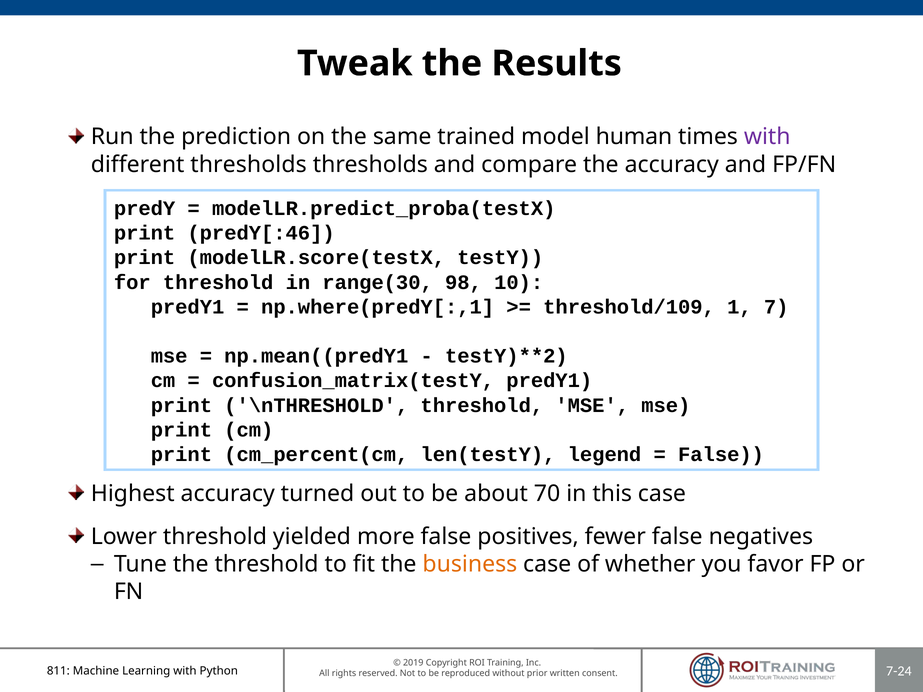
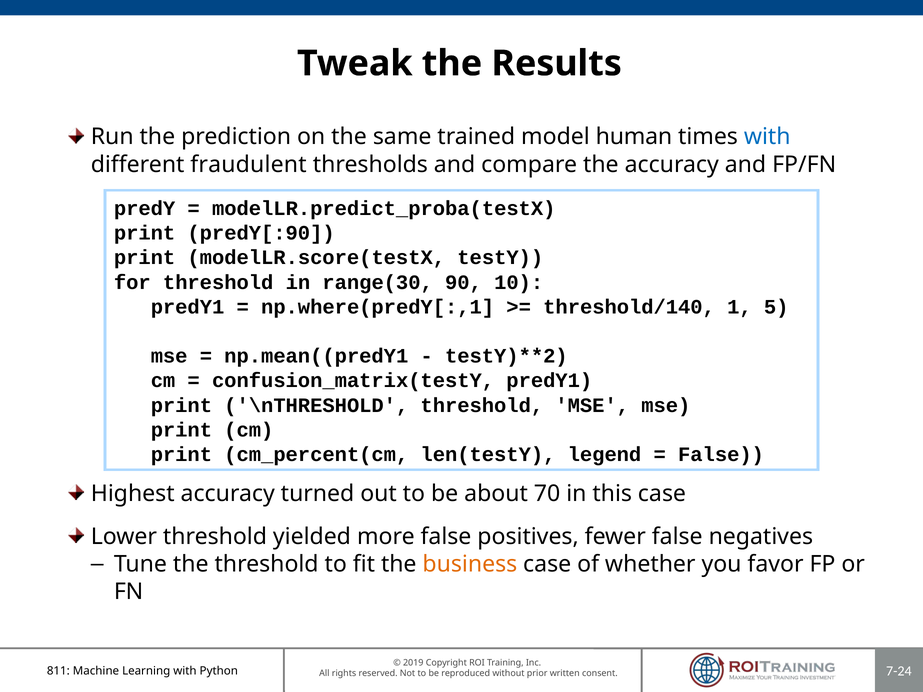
with at (767, 137) colour: purple -> blue
different thresholds: thresholds -> fraudulent
predY[:46: predY[:46 -> predY[:90
98: 98 -> 90
threshold/109: threshold/109 -> threshold/140
7: 7 -> 5
